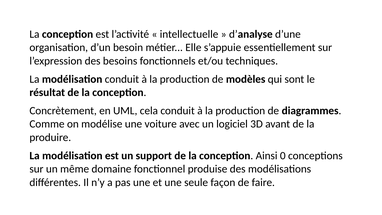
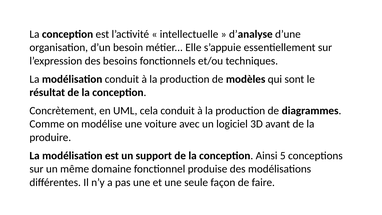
0: 0 -> 5
